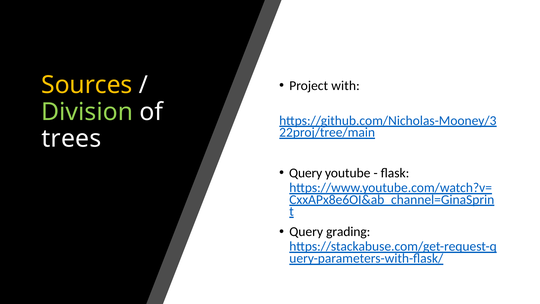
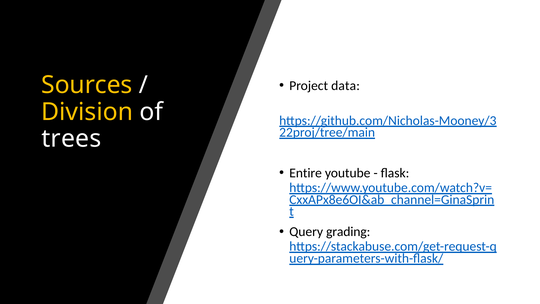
with: with -> data
Division colour: light green -> yellow
Query at (306, 173): Query -> Entire
